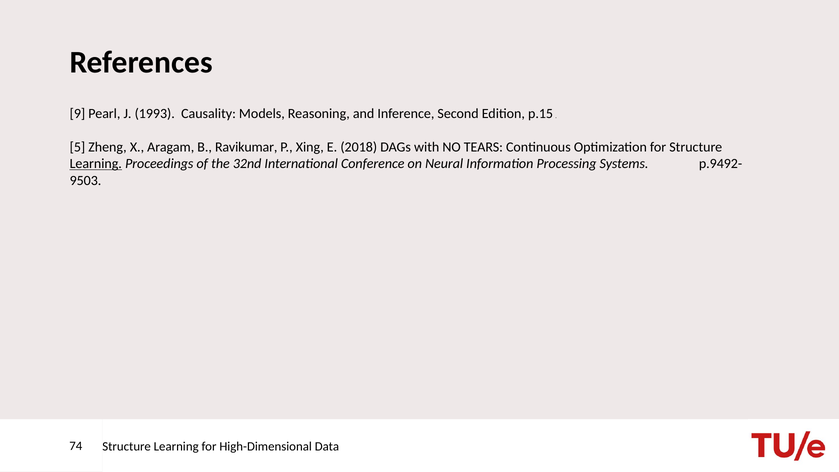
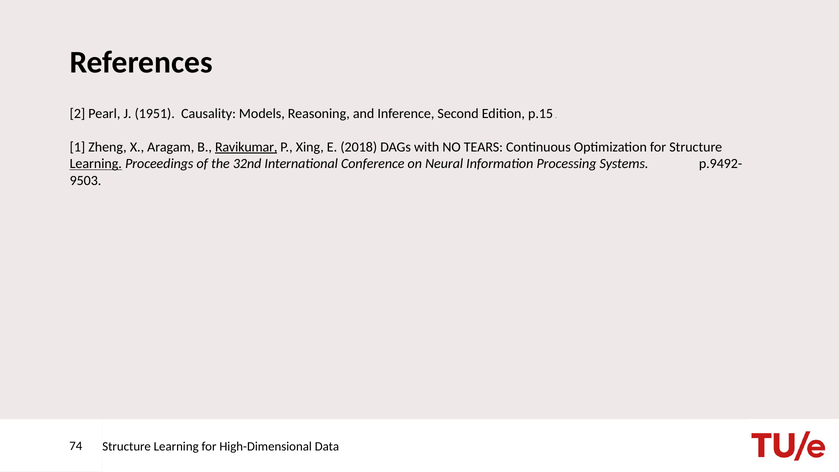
9: 9 -> 2
1993: 1993 -> 1951
5: 5 -> 1
Ravikumar underline: none -> present
